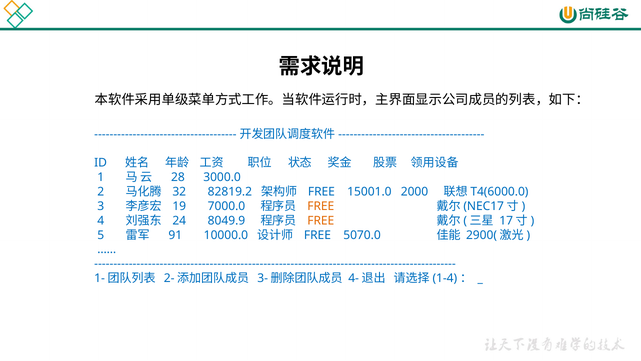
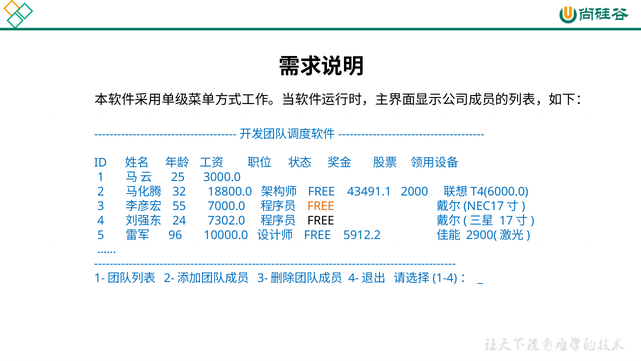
28: 28 -> 25
82819.2: 82819.2 -> 18800.0
15001.0: 15001.0 -> 43491.1
19: 19 -> 55
8049.9: 8049.9 -> 7302.0
FREE at (321, 220) colour: orange -> black
91: 91 -> 96
5070.0: 5070.0 -> 5912.2
